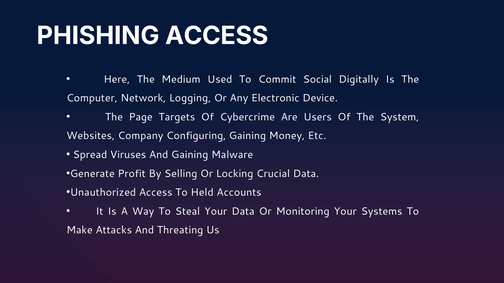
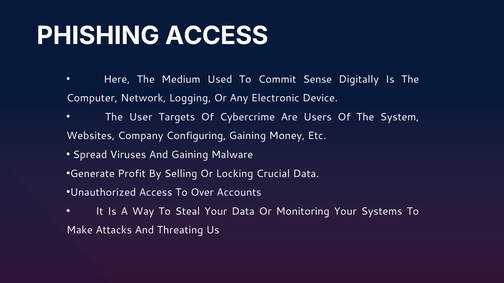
Social: Social -> Sense
Page: Page -> User
Held: Held -> Over
